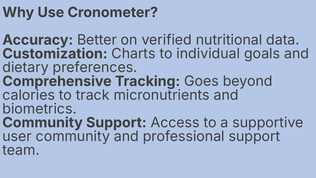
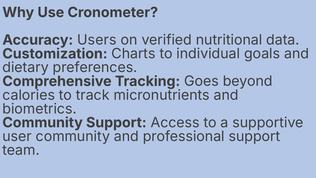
Better: Better -> Users
